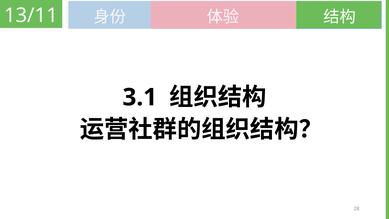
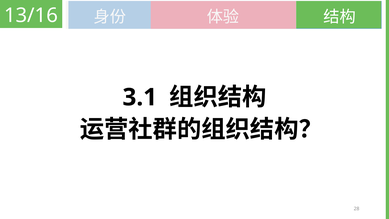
13/11: 13/11 -> 13/16
